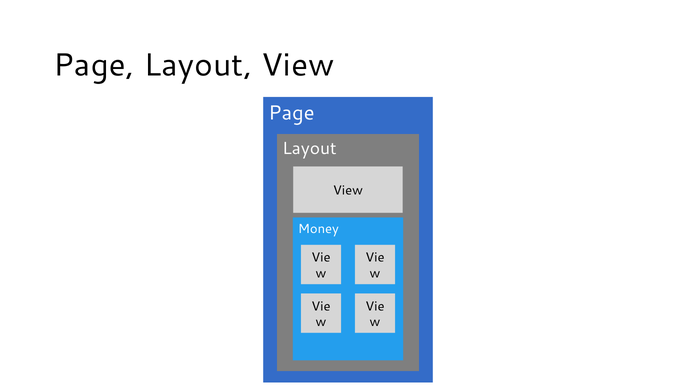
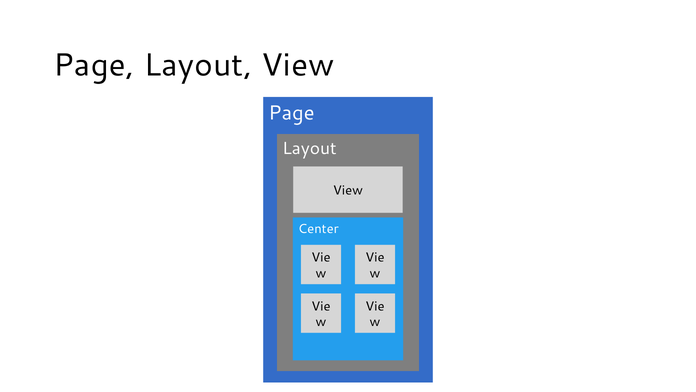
Money: Money -> Center
